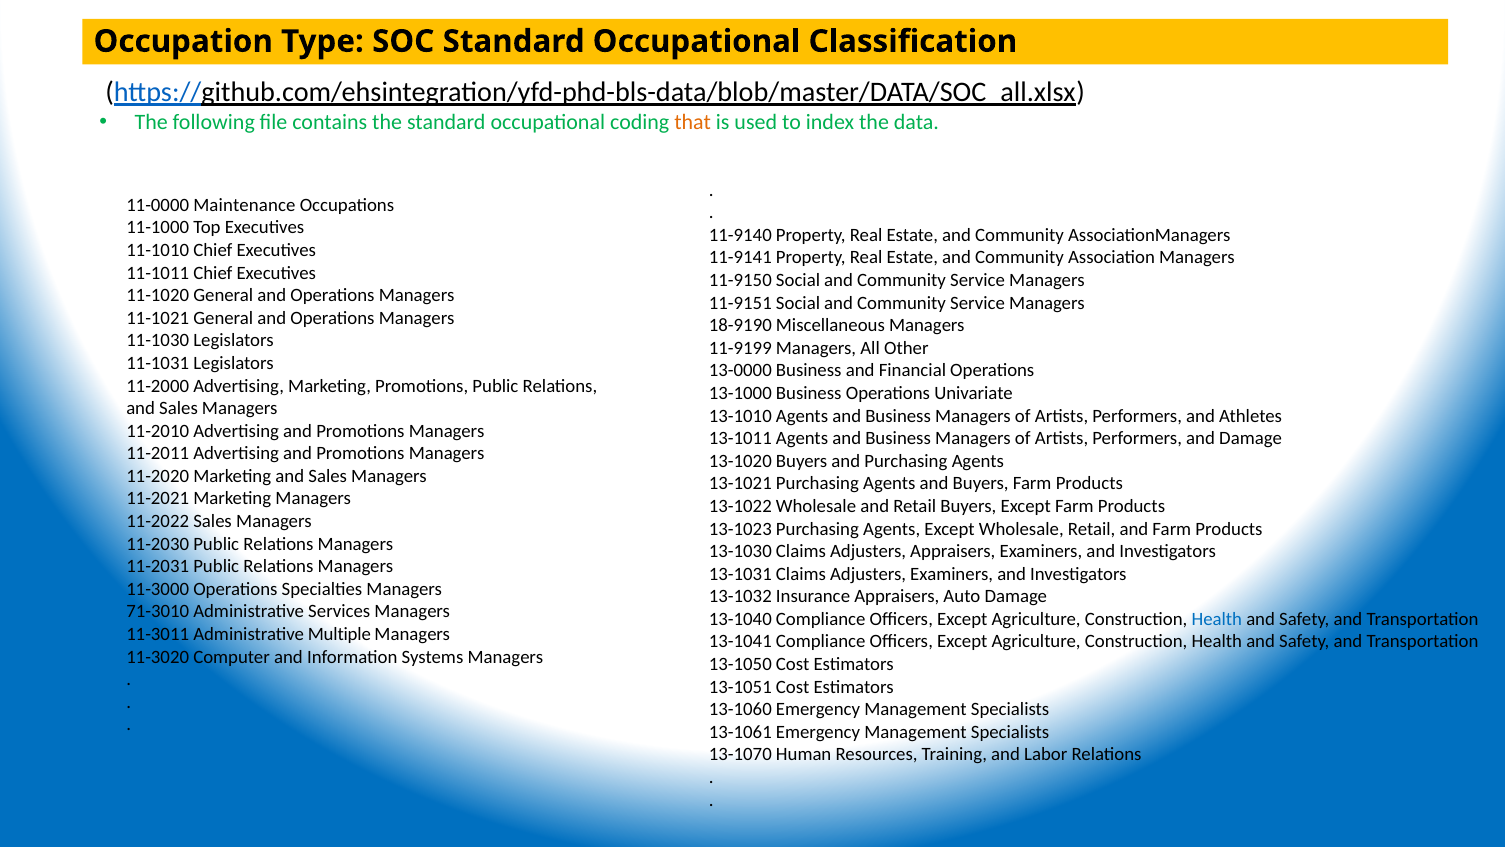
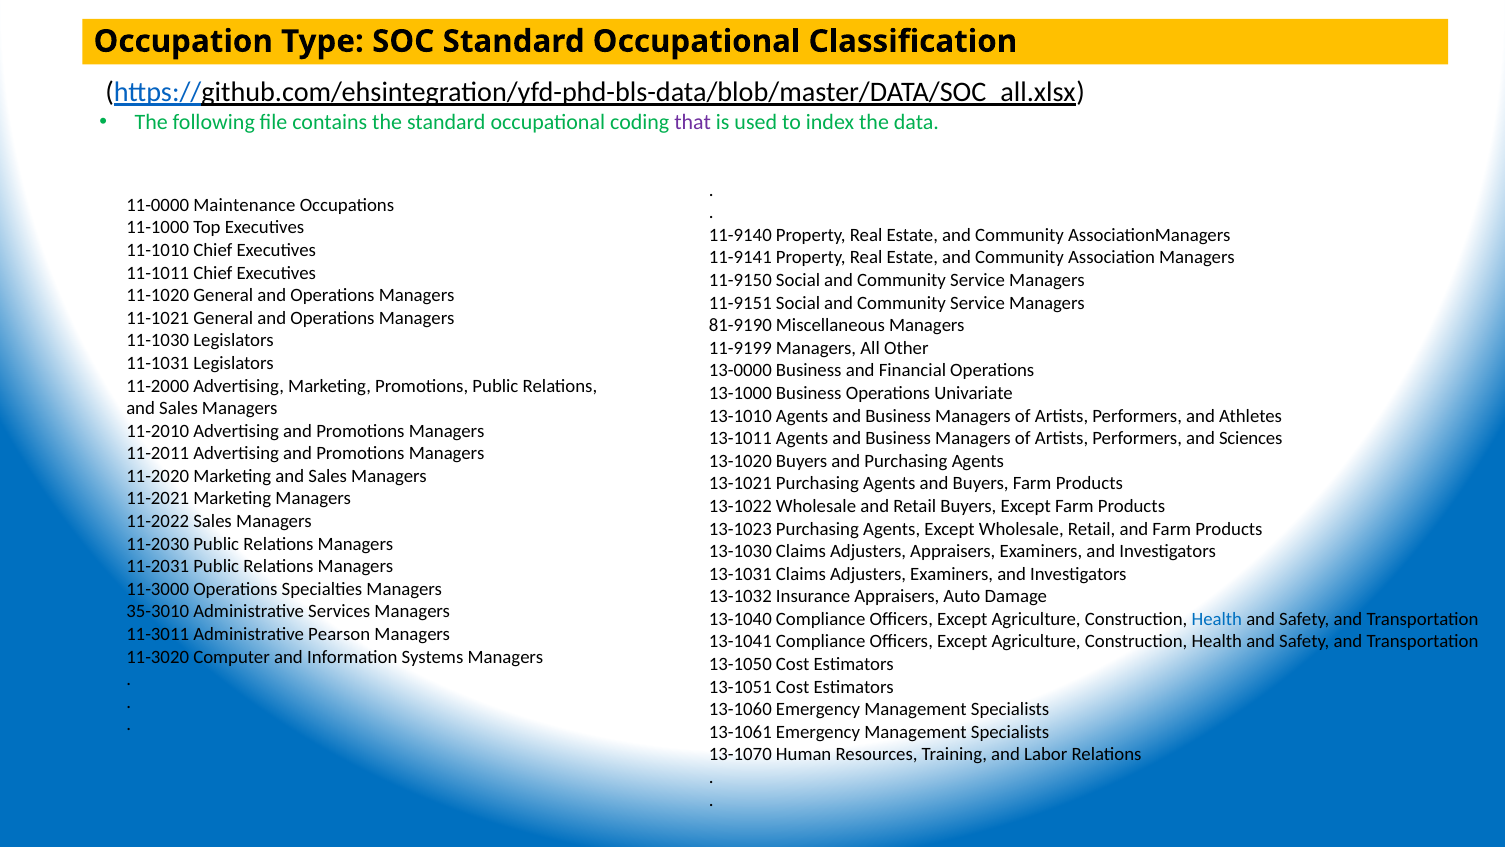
that colour: orange -> purple
18-9190: 18-9190 -> 81-9190
and Damage: Damage -> Sciences
71-3010: 71-3010 -> 35-3010
Multiple: Multiple -> Pearson
